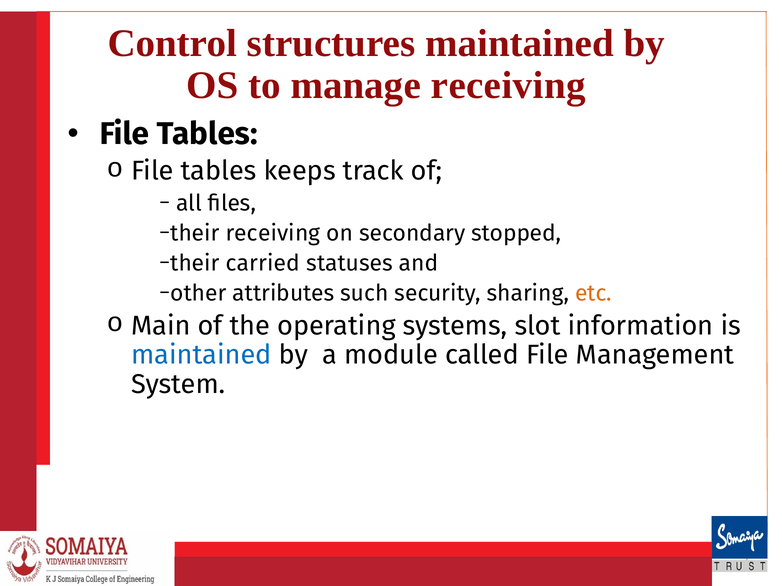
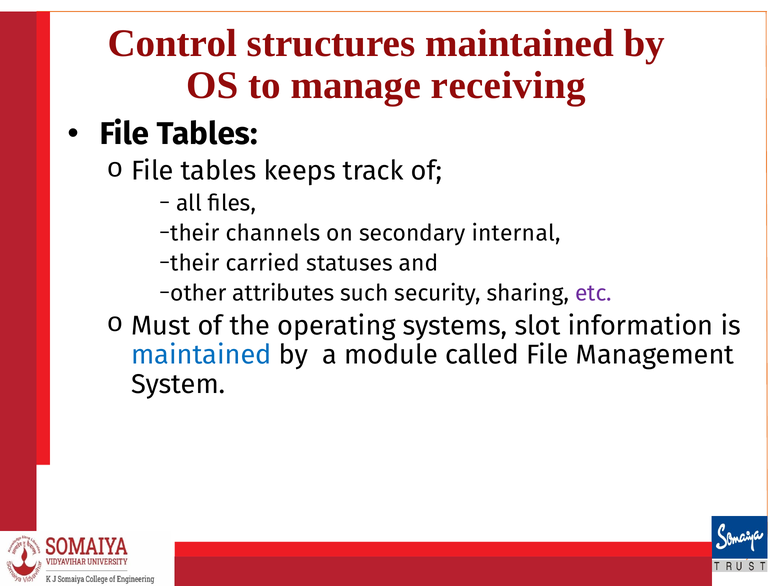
receiving at (273, 234): receiving -> channels
stopped: stopped -> internal
etc colour: orange -> purple
Main: Main -> Must
